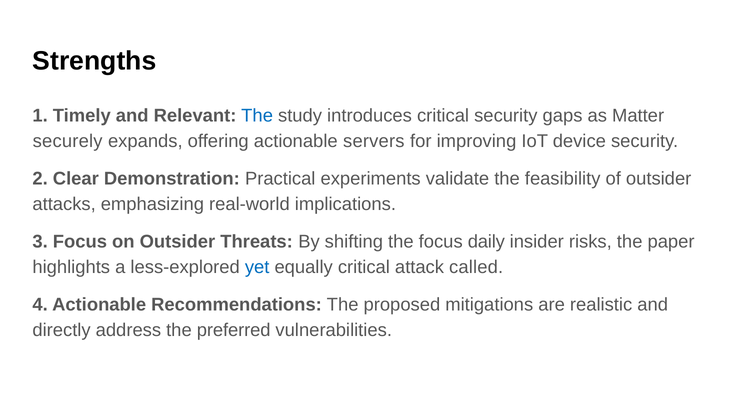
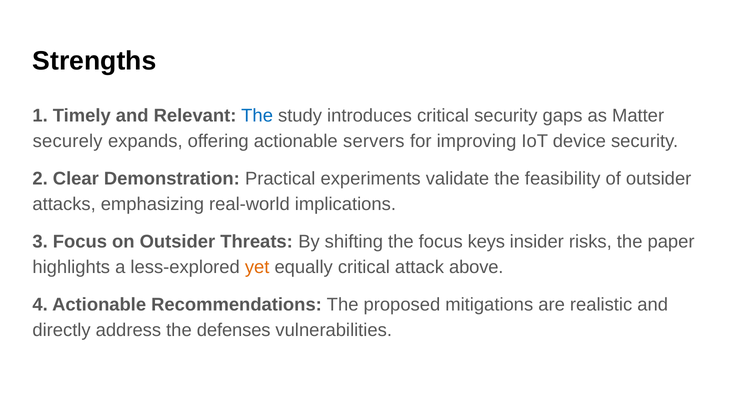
daily: daily -> keys
yet colour: blue -> orange
called: called -> above
preferred: preferred -> defenses
